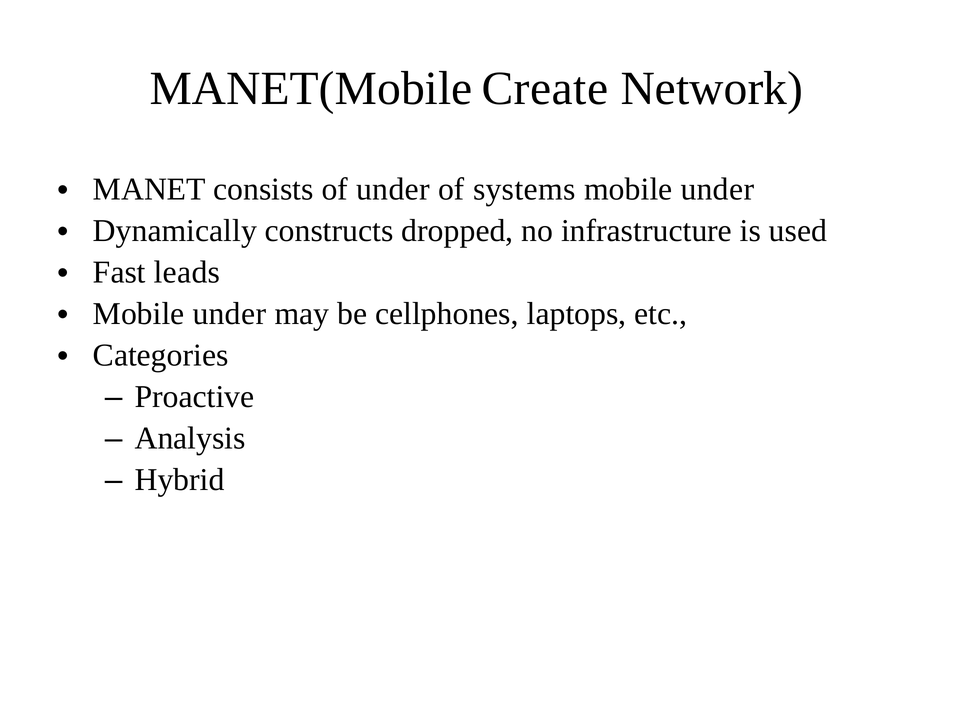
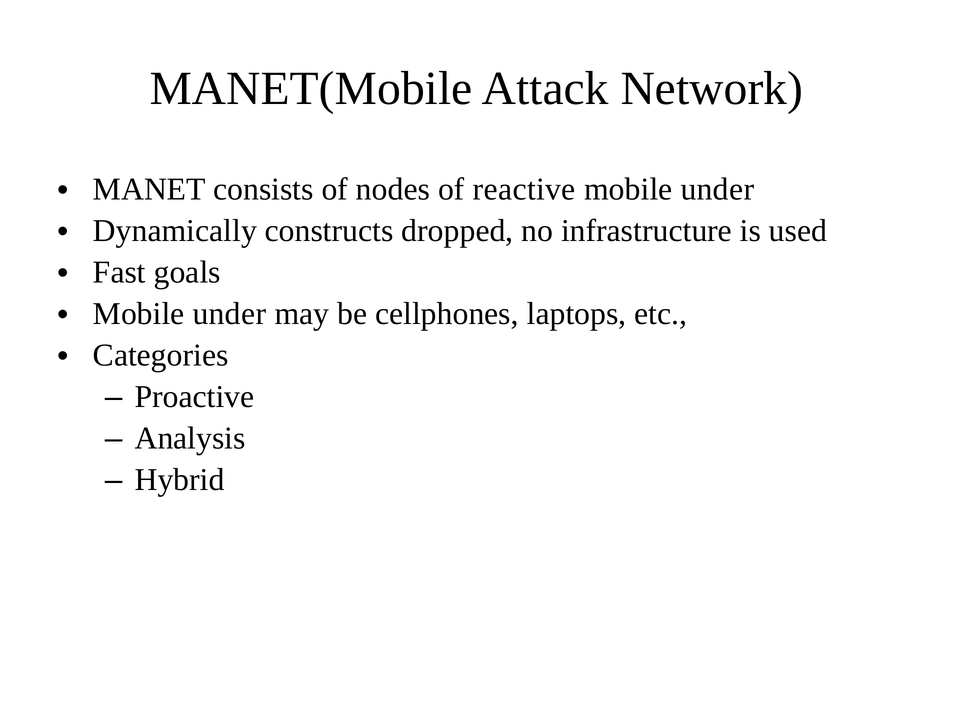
Create: Create -> Attack
of under: under -> nodes
systems: systems -> reactive
leads: leads -> goals
